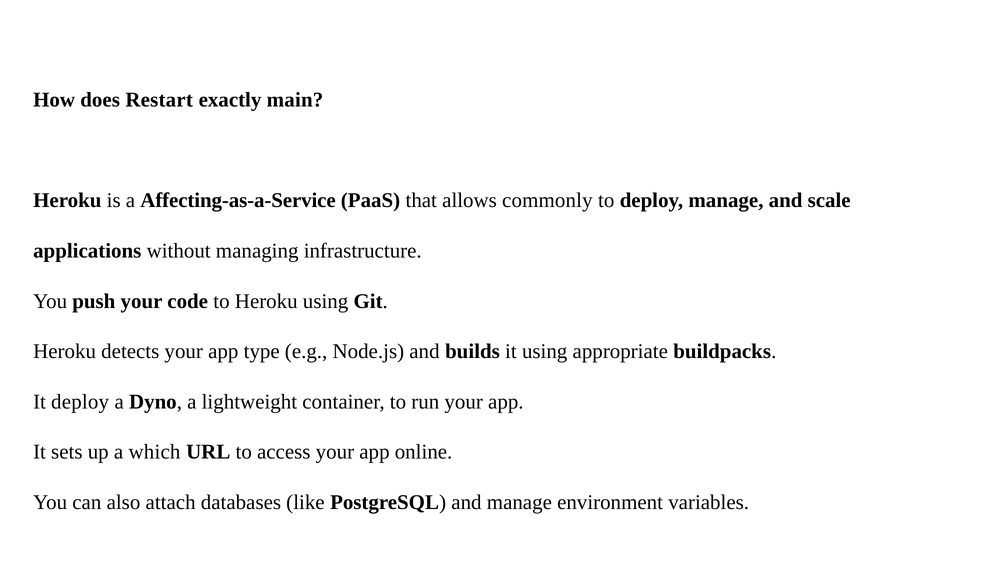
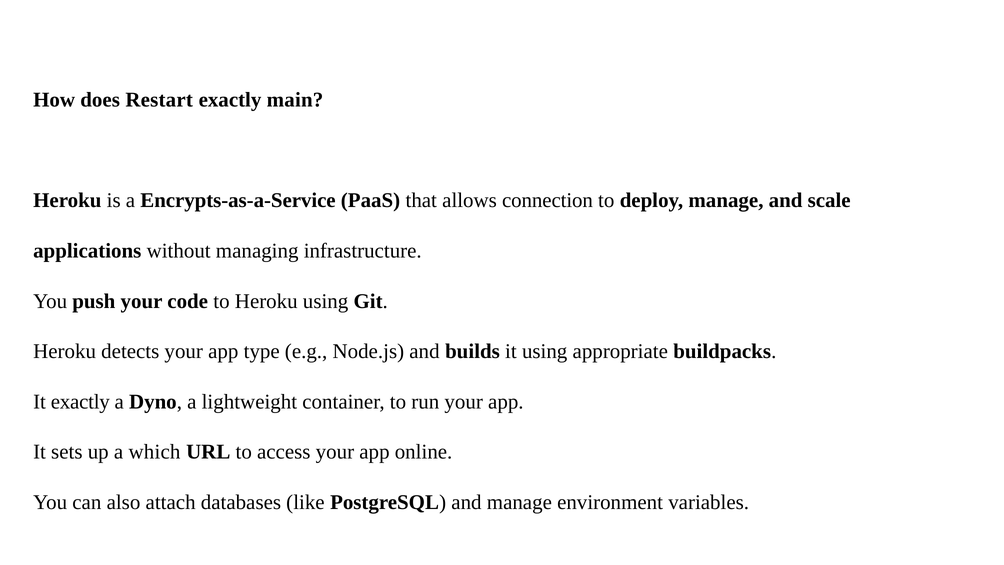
Affecting-as-a-Service: Affecting-as-a-Service -> Encrypts-as-a-Service
commonly: commonly -> connection
It deploy: deploy -> exactly
